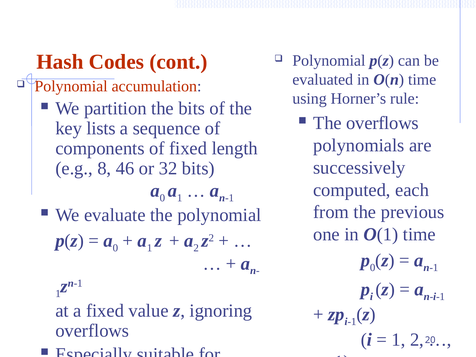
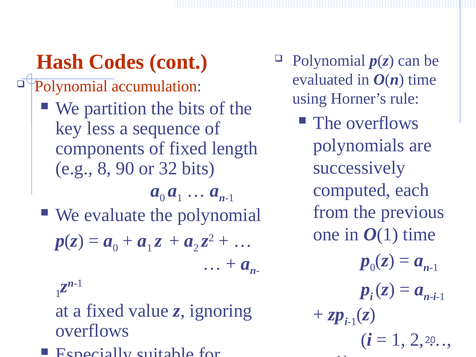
lists: lists -> less
46: 46 -> 90
